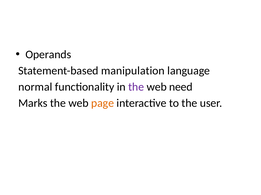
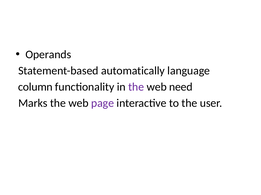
manipulation: manipulation -> automatically
normal: normal -> column
page colour: orange -> purple
